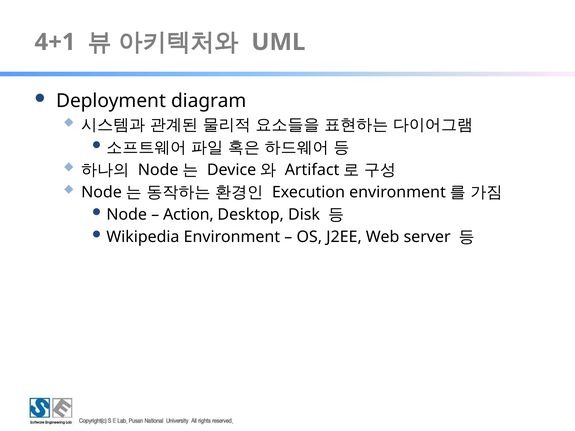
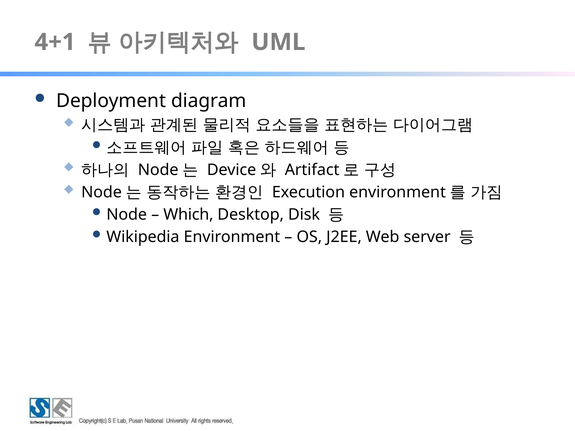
Action: Action -> Which
